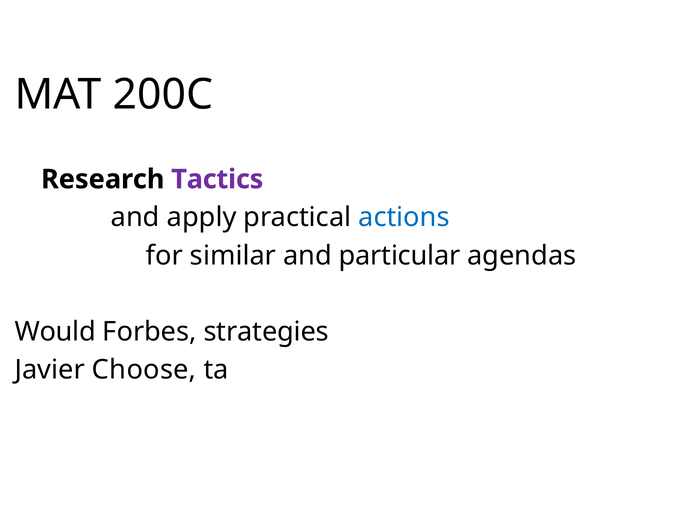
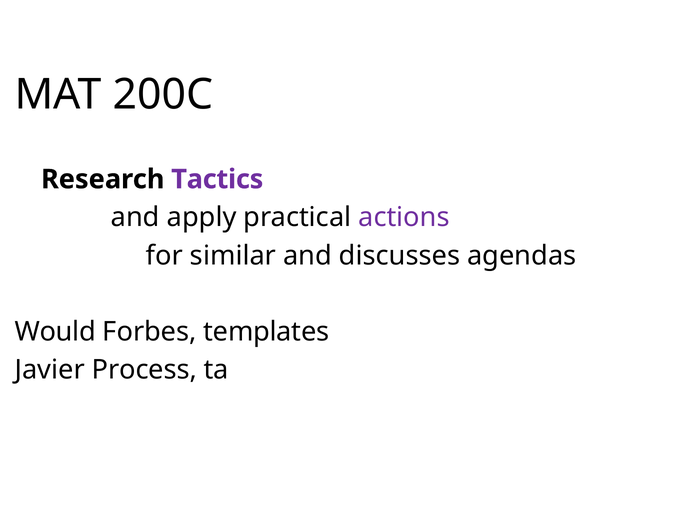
actions colour: blue -> purple
particular: particular -> discusses
strategies: strategies -> templates
Choose: Choose -> Process
